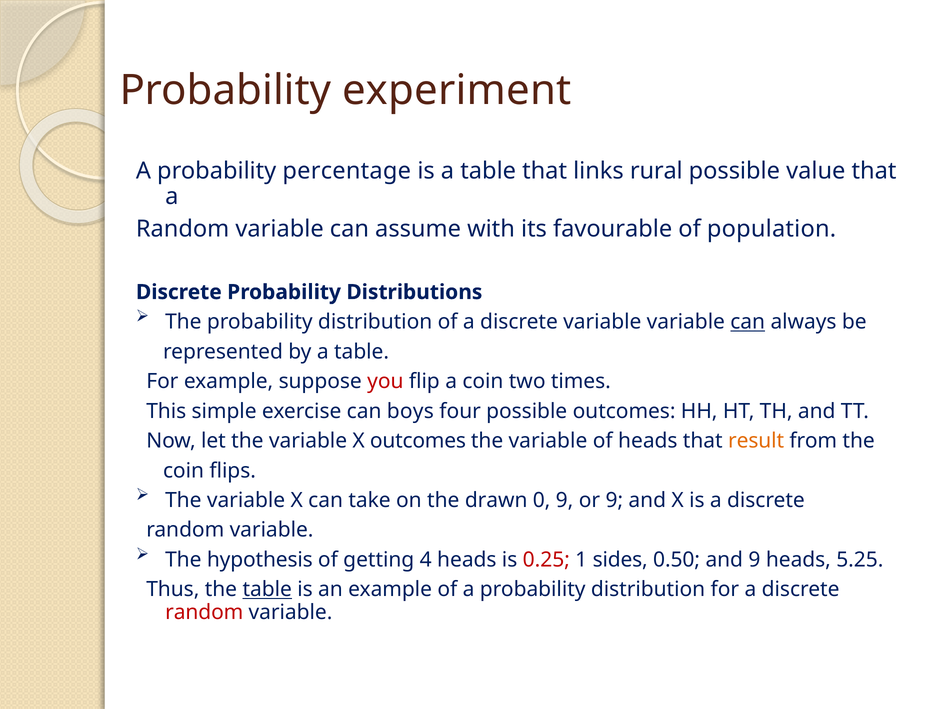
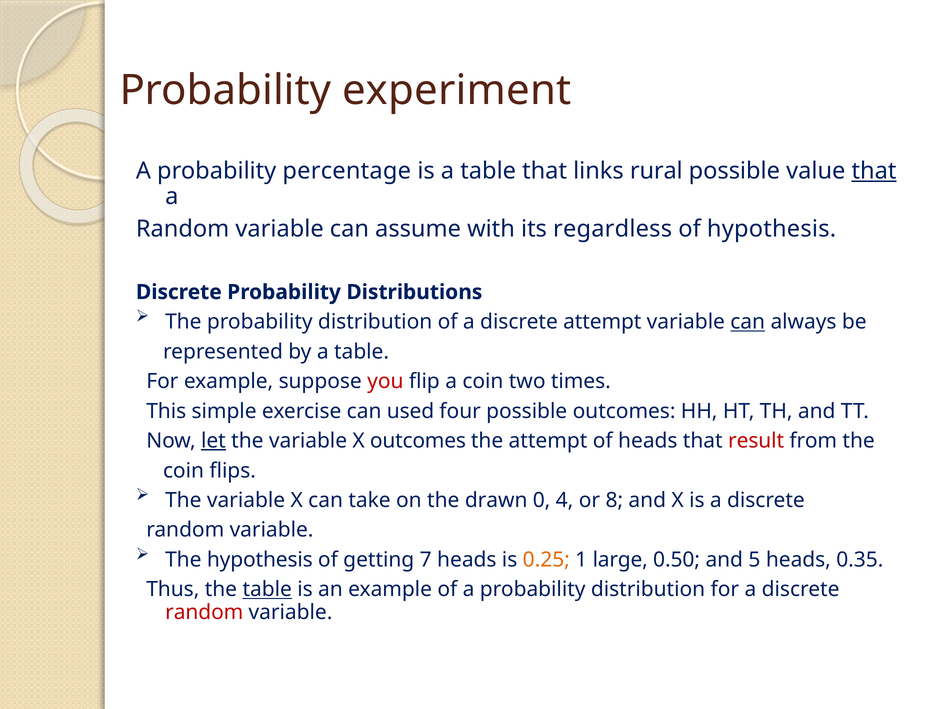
that at (874, 171) underline: none -> present
favourable: favourable -> regardless
of population: population -> hypothesis
discrete variable: variable -> attempt
boys: boys -> used
let underline: none -> present
variable at (548, 441): variable -> attempt
result colour: orange -> red
0 9: 9 -> 4
or 9: 9 -> 8
4: 4 -> 7
0.25 colour: red -> orange
sides: sides -> large
and 9: 9 -> 5
5.25: 5.25 -> 0.35
